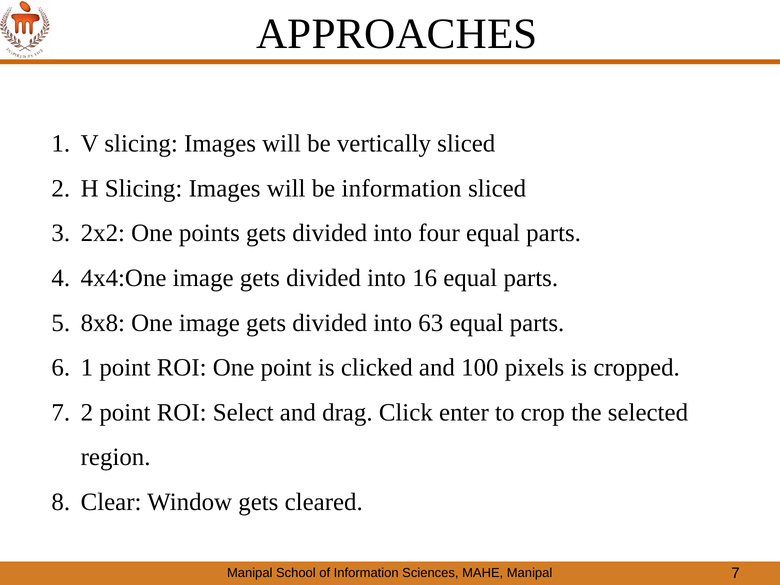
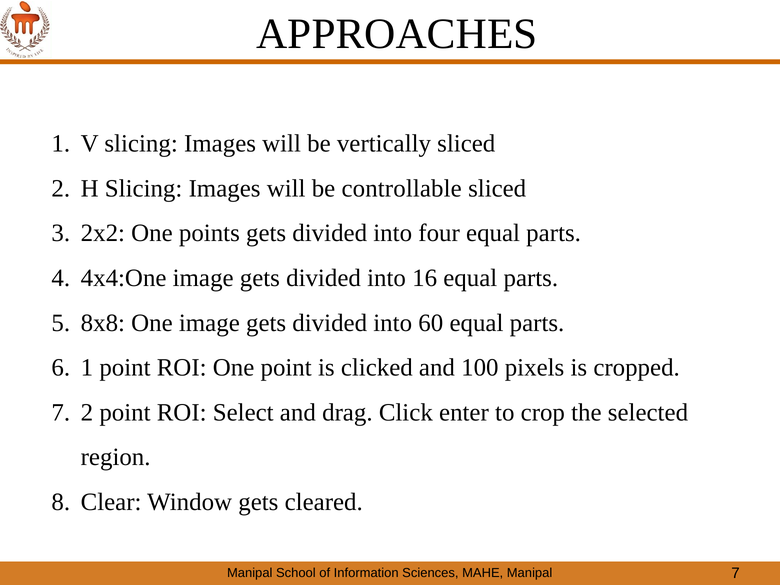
be information: information -> controllable
63: 63 -> 60
